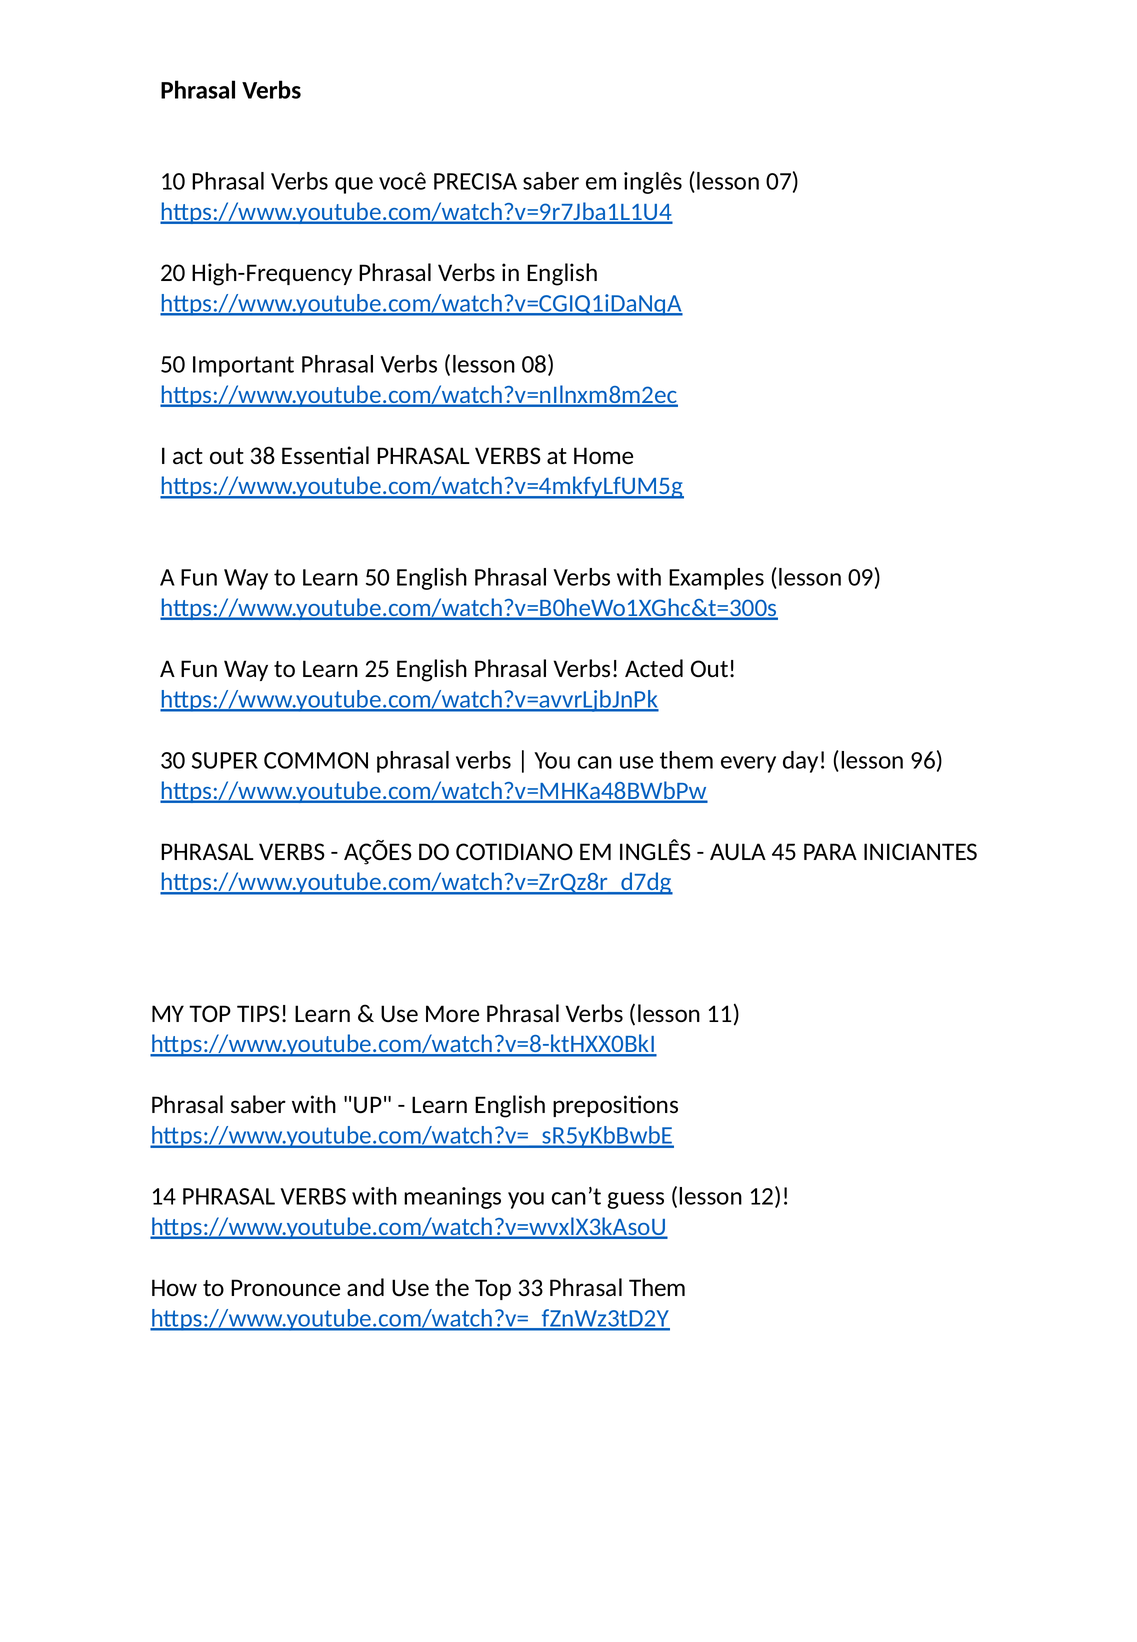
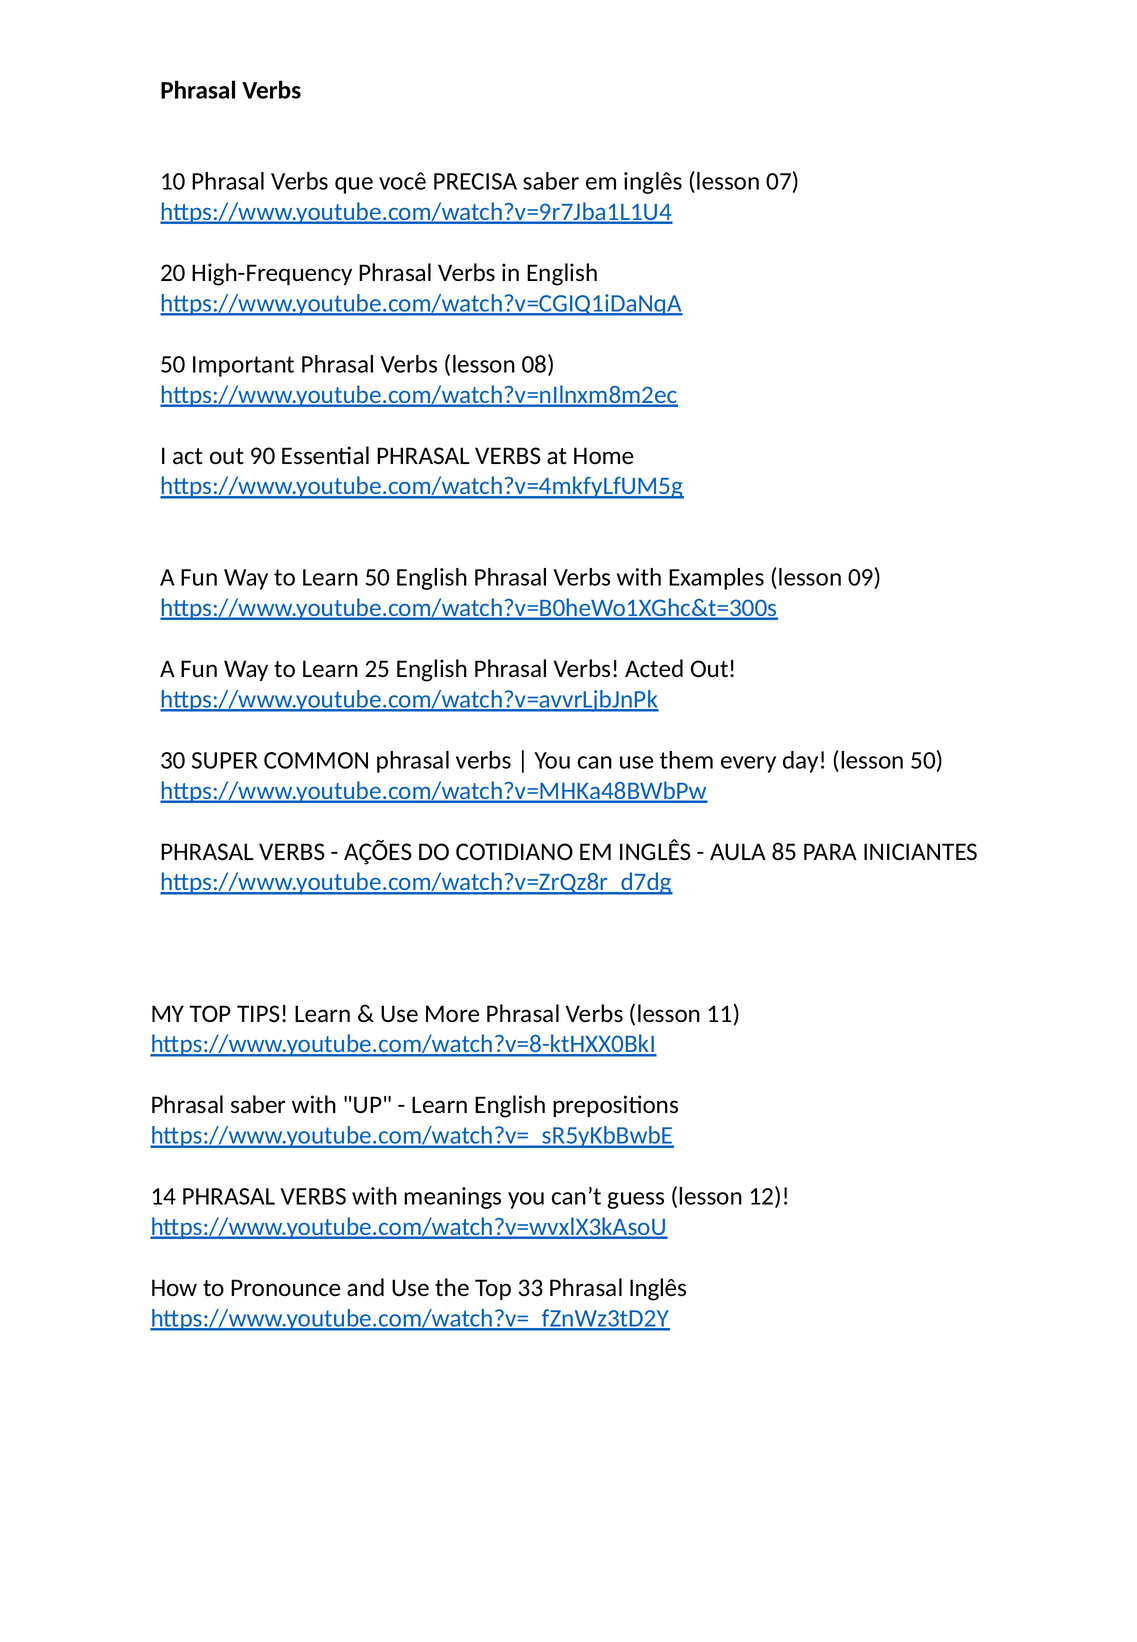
38: 38 -> 90
lesson 96: 96 -> 50
45: 45 -> 85
Phrasal Them: Them -> Inglês
